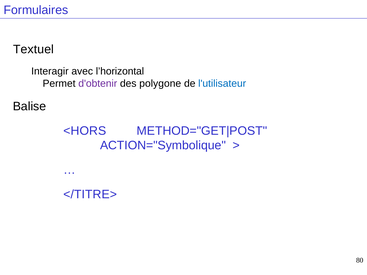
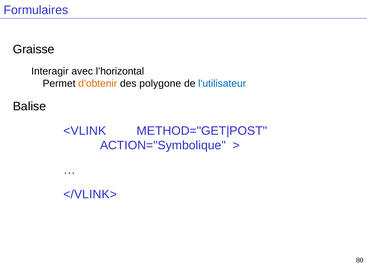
Textuel: Textuel -> Graisse
d'obtenir colour: purple -> orange
<HORS: <HORS -> <VLINK
</TITRE>: </TITRE> -> </VLINK>
